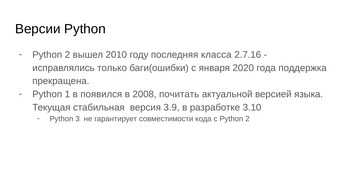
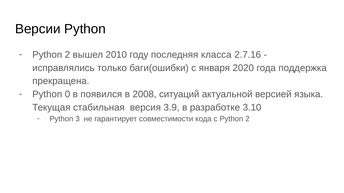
1: 1 -> 0
почитать: почитать -> ситуаций
